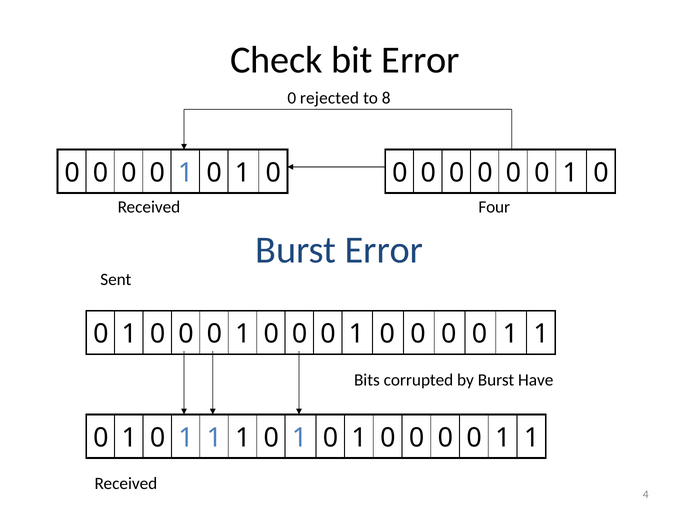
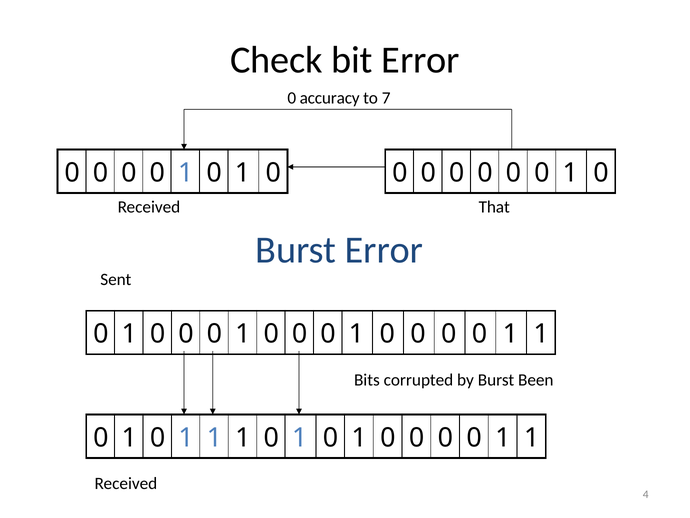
rejected: rejected -> accuracy
8: 8 -> 7
Four: Four -> That
Have: Have -> Been
